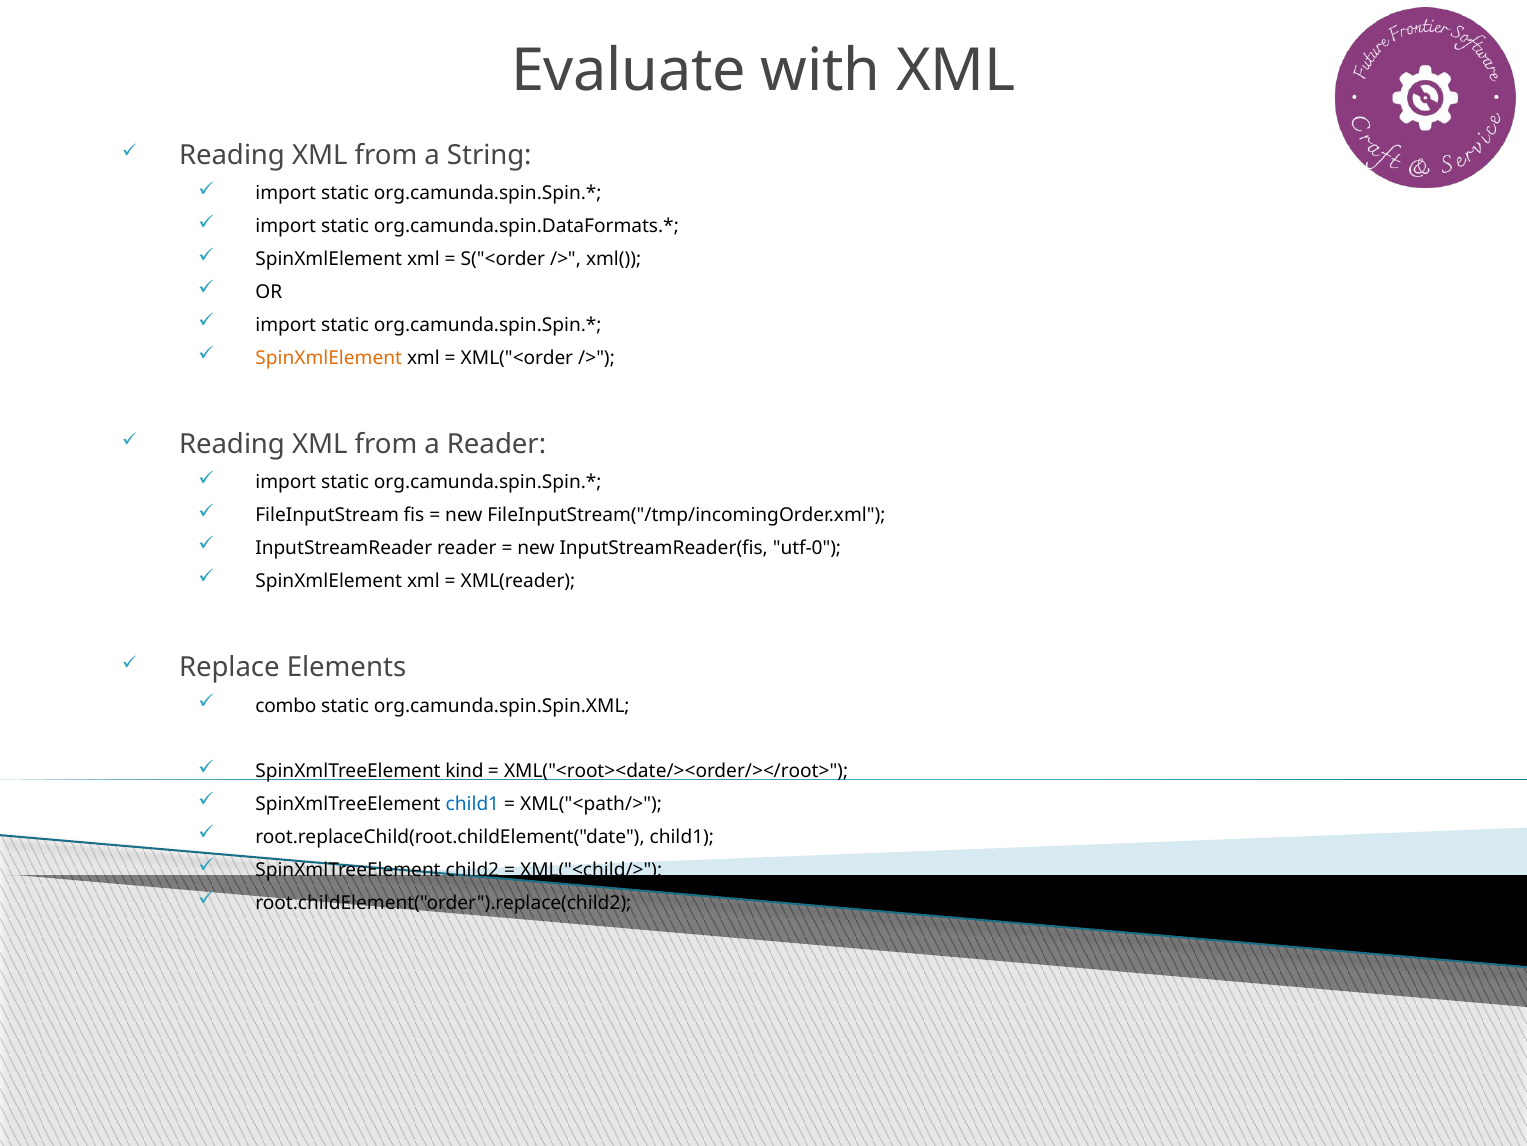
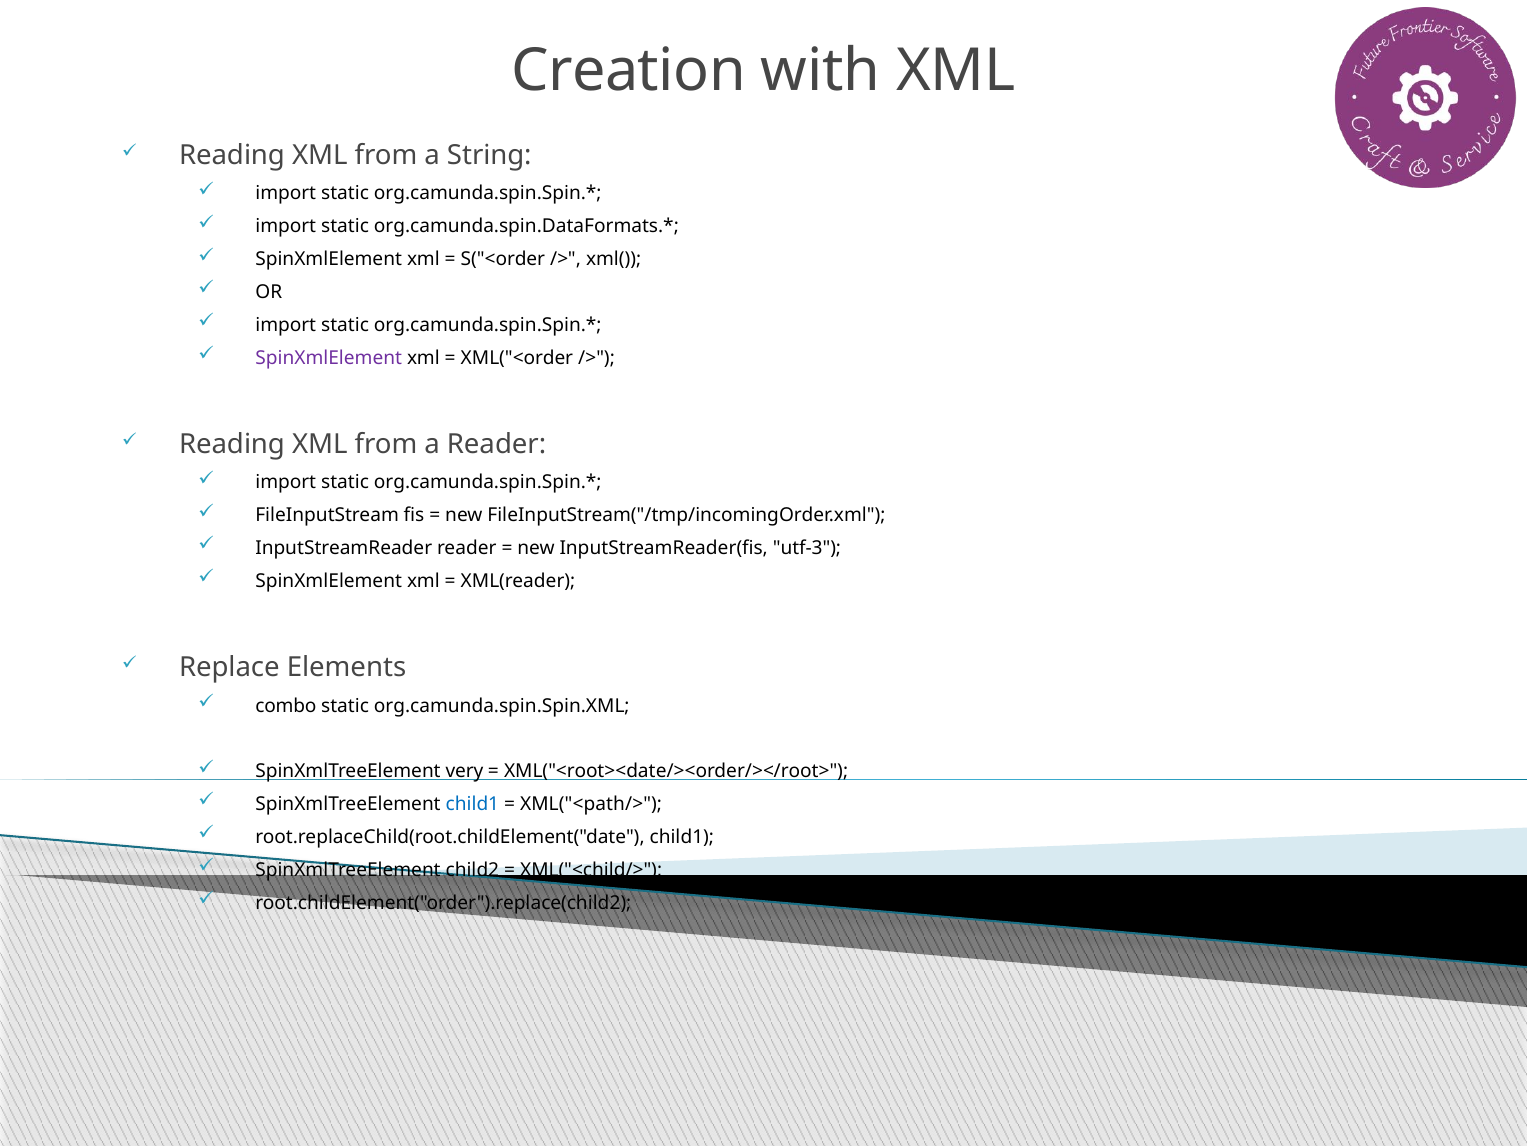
Evaluate: Evaluate -> Creation
SpinXmlElement at (329, 358) colour: orange -> purple
utf-0: utf-0 -> utf-3
kind: kind -> very
